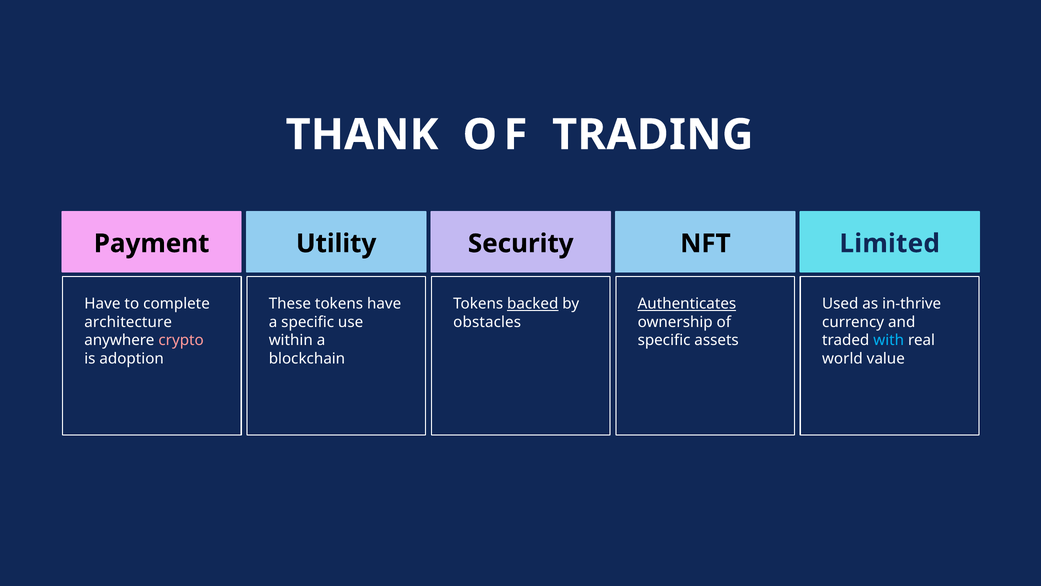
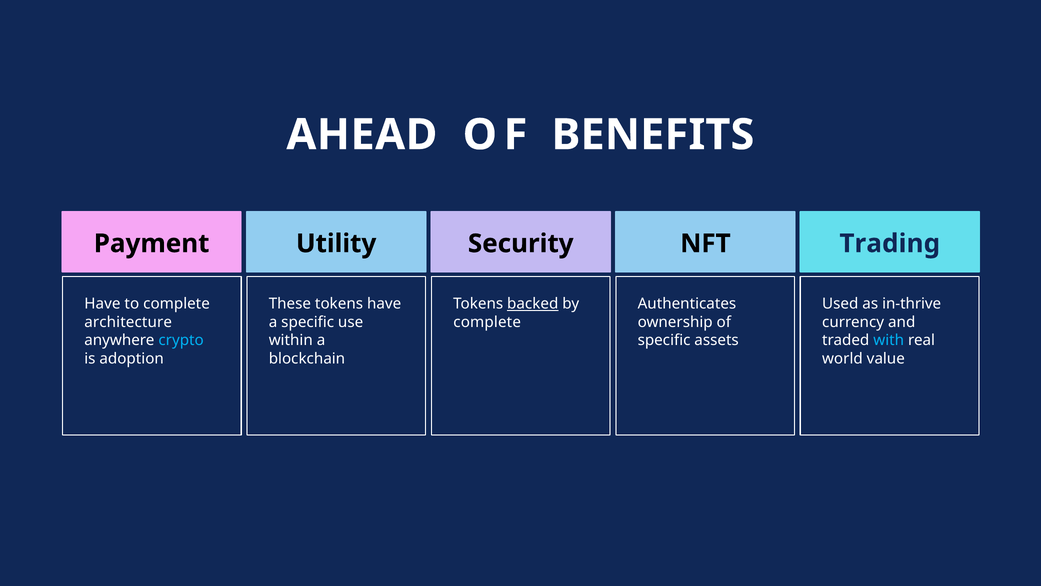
THANK: THANK -> AHEAD
TRADING: TRADING -> BENEFITS
Limited: Limited -> Trading
Authenticates underline: present -> none
obstacles at (487, 322): obstacles -> complete
crypto colour: pink -> light blue
